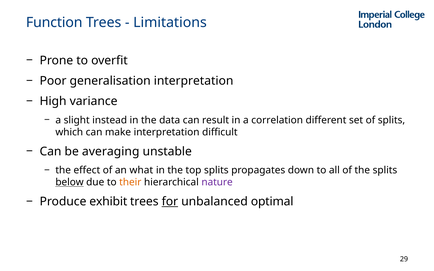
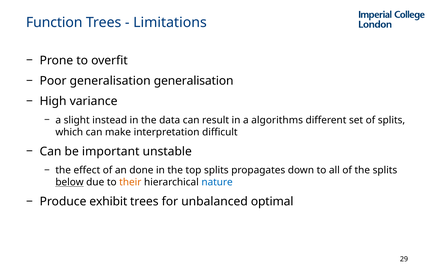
generalisation interpretation: interpretation -> generalisation
correlation: correlation -> algorithms
averaging: averaging -> important
what: what -> done
nature colour: purple -> blue
for underline: present -> none
